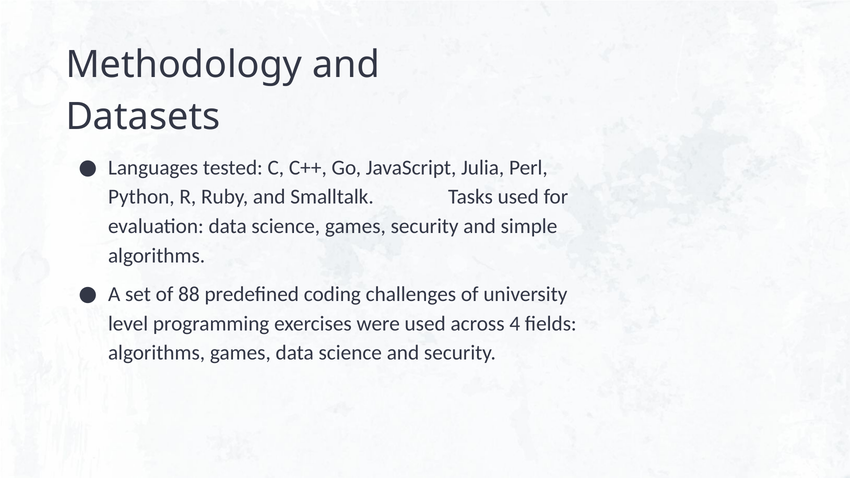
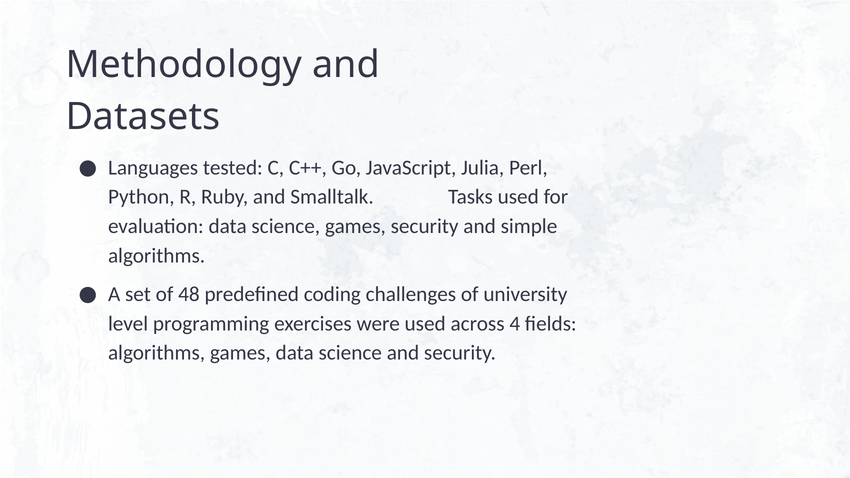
88: 88 -> 48
